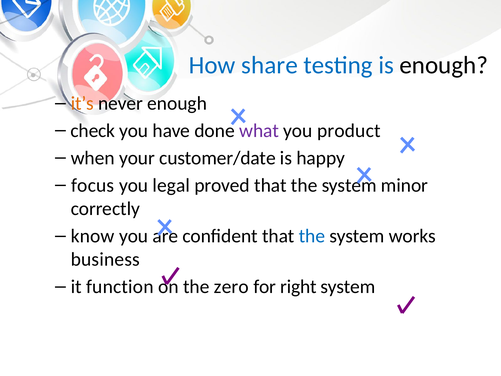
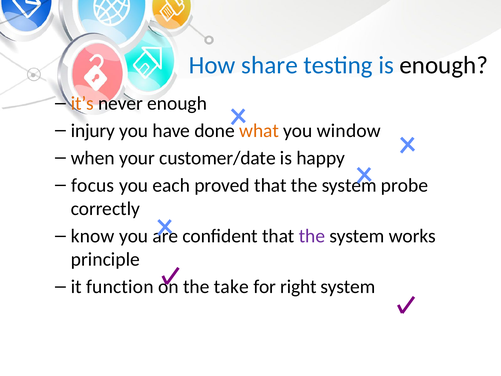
check: check -> injury
what colour: purple -> orange
product: product -> window
legal: legal -> each
minor: minor -> probe
the at (312, 236) colour: blue -> purple
business: business -> principle
zero: zero -> take
